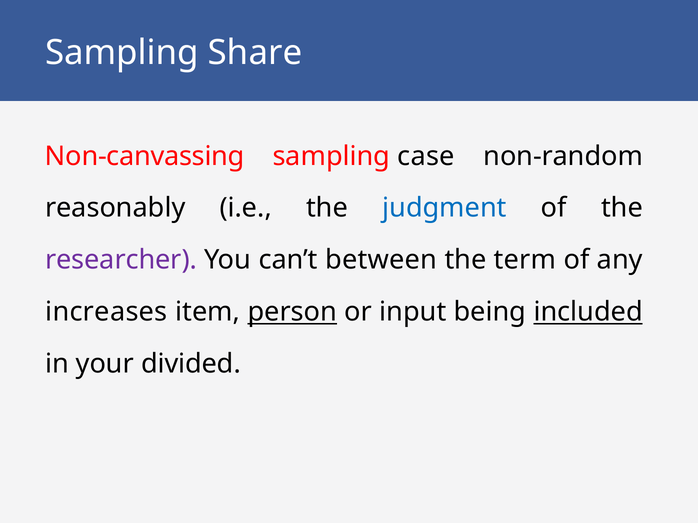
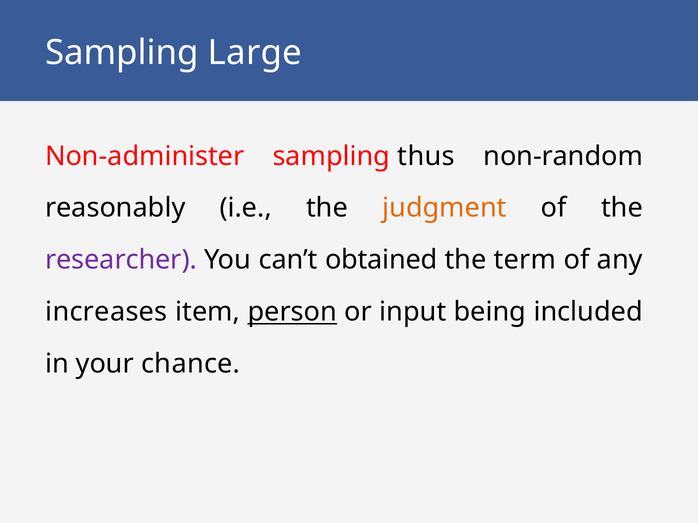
Share: Share -> Large
Non-canvassing: Non-canvassing -> Non-administer
case: case -> thus
judgment colour: blue -> orange
between: between -> obtained
included underline: present -> none
divided: divided -> chance
